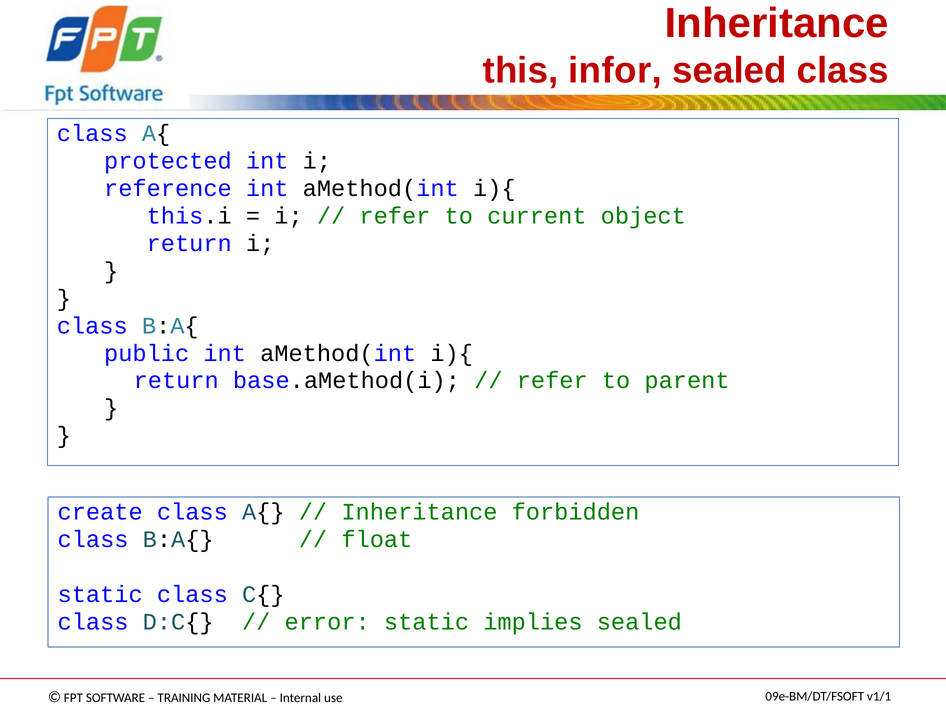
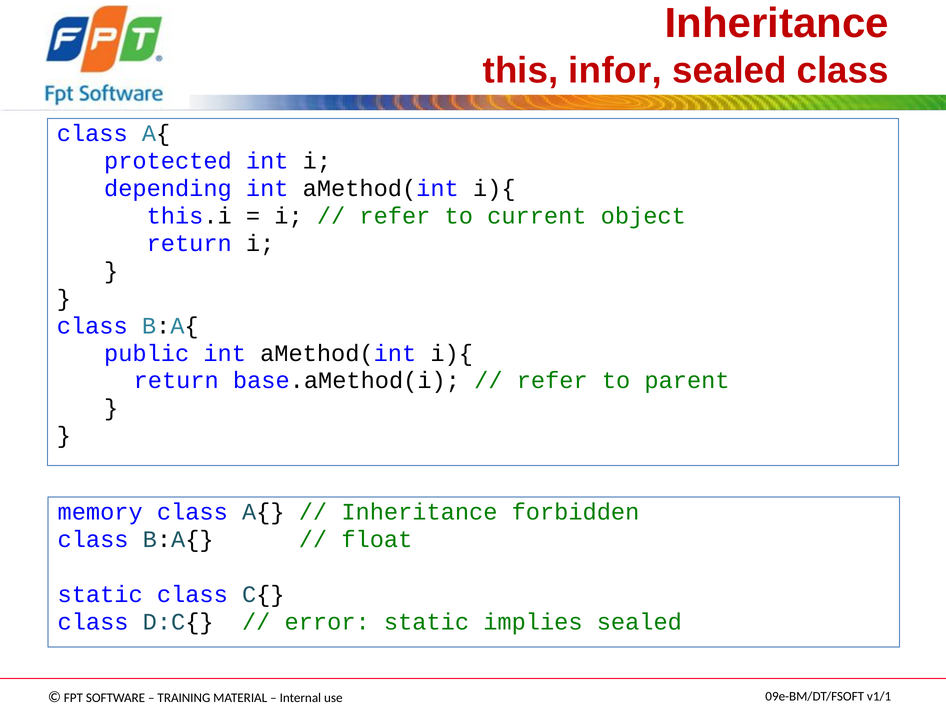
reference: reference -> depending
create: create -> memory
